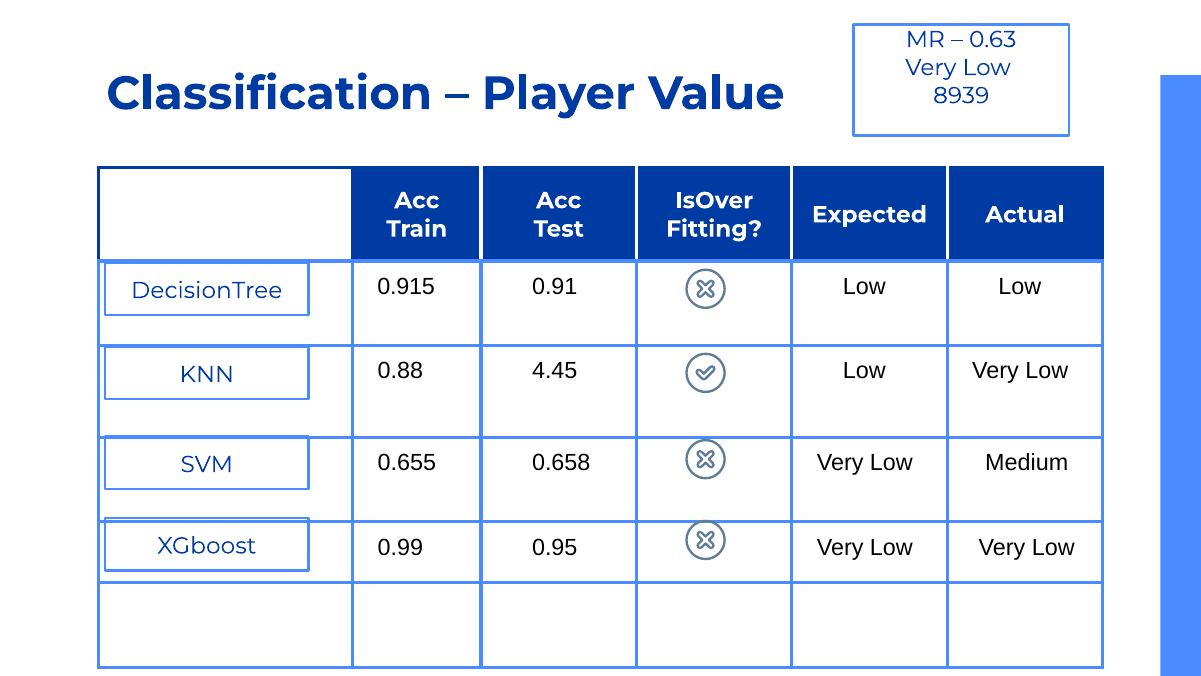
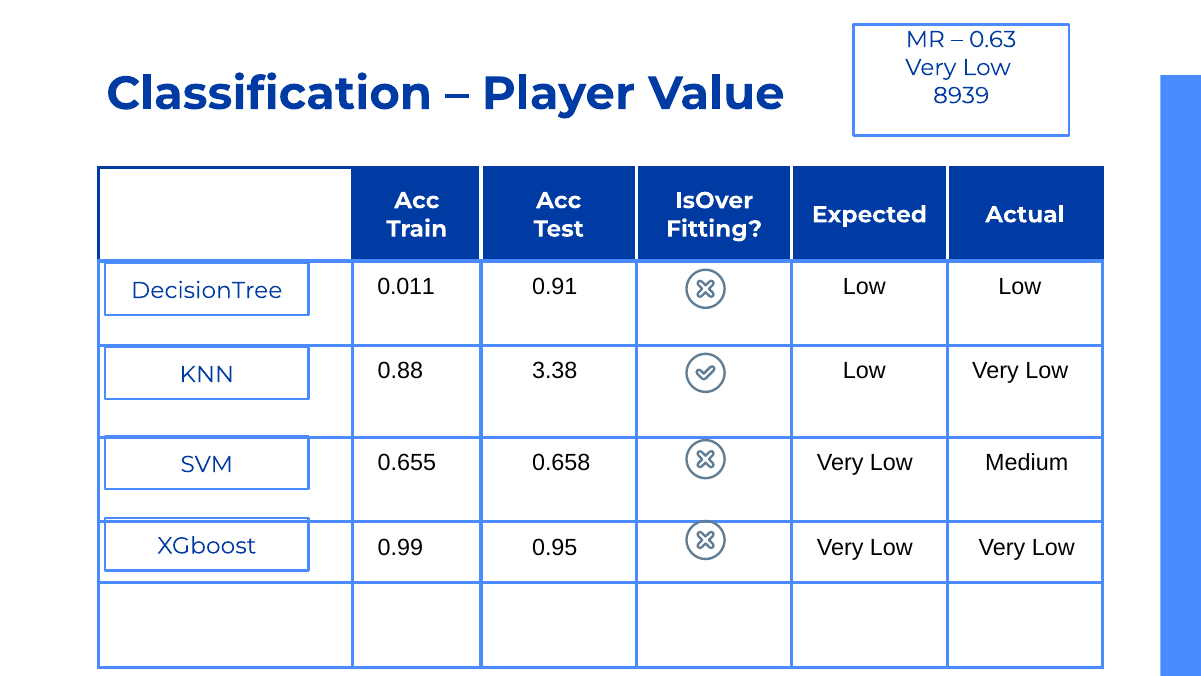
0.915: 0.915 -> 0.011
4.45: 4.45 -> 3.38
